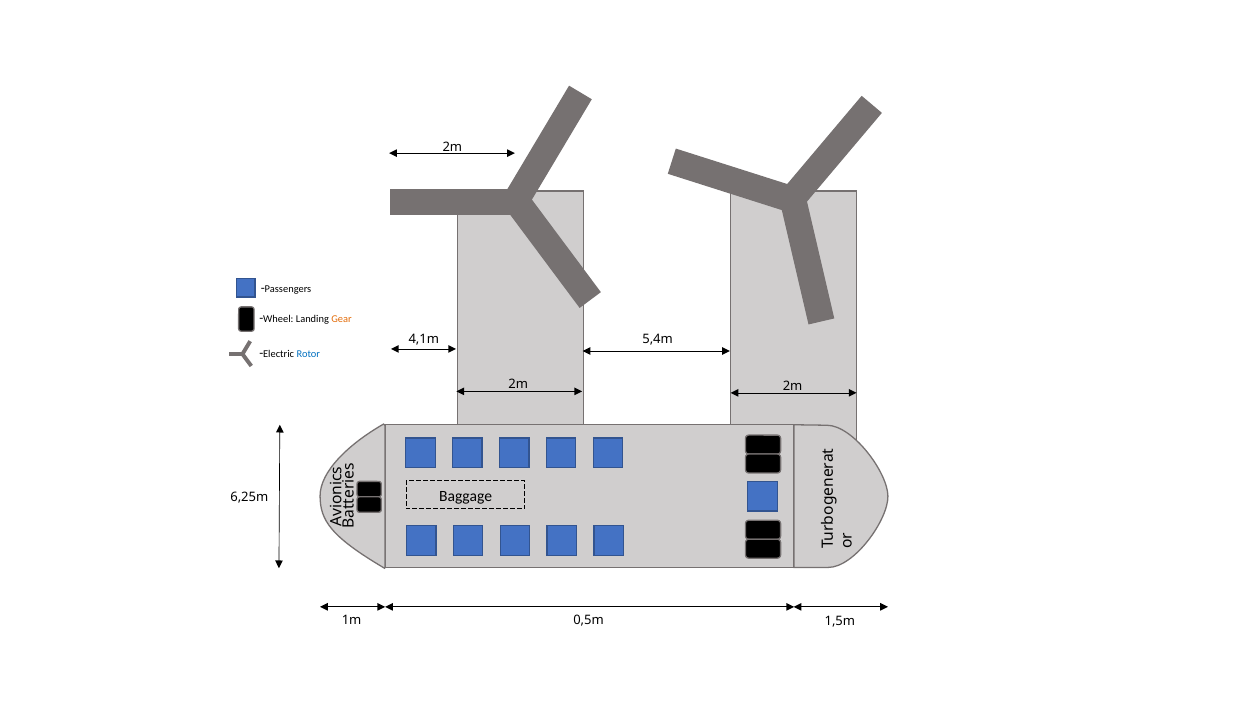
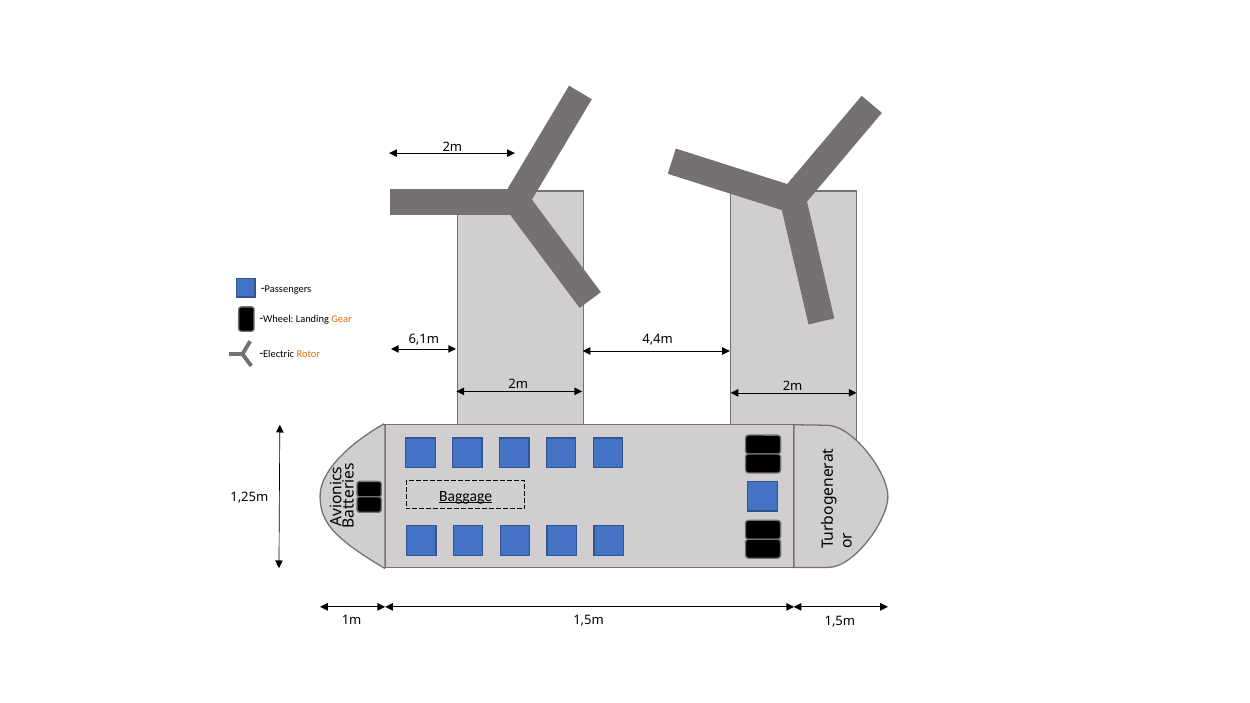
4,1m: 4,1m -> 6,1m
5,4m: 5,4m -> 4,4m
Rotor colour: blue -> orange
Baggage underline: none -> present
6,25m: 6,25m -> 1,25m
1m 0,5m: 0,5m -> 1,5m
